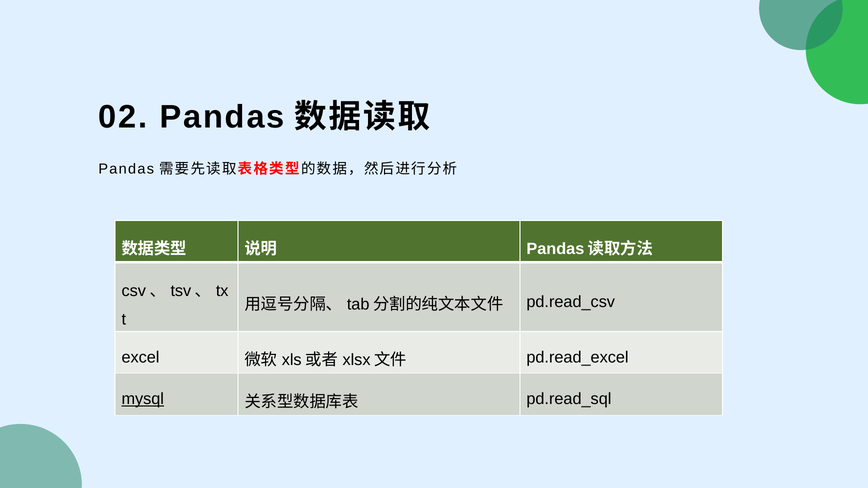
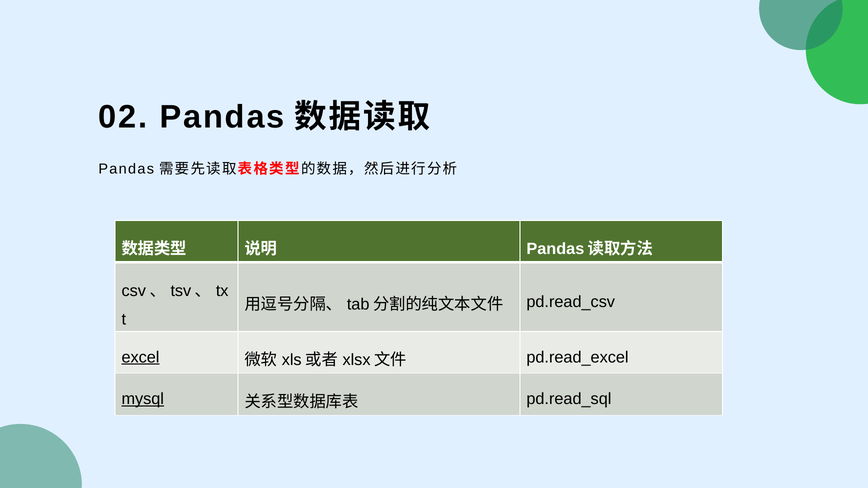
excel underline: none -> present
